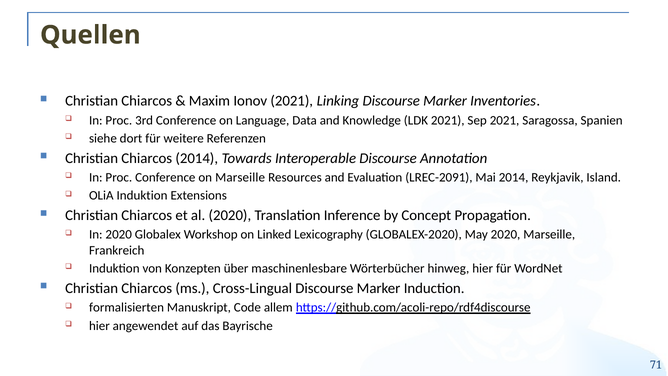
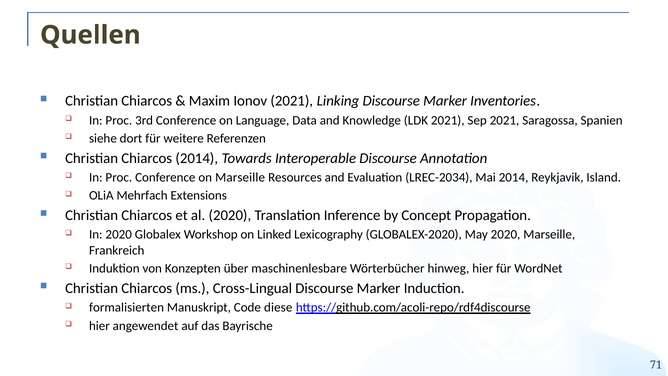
LREC-2091: LREC-2091 -> LREC-2034
OLiA Induktion: Induktion -> Mehrfach
allem: allem -> diese
